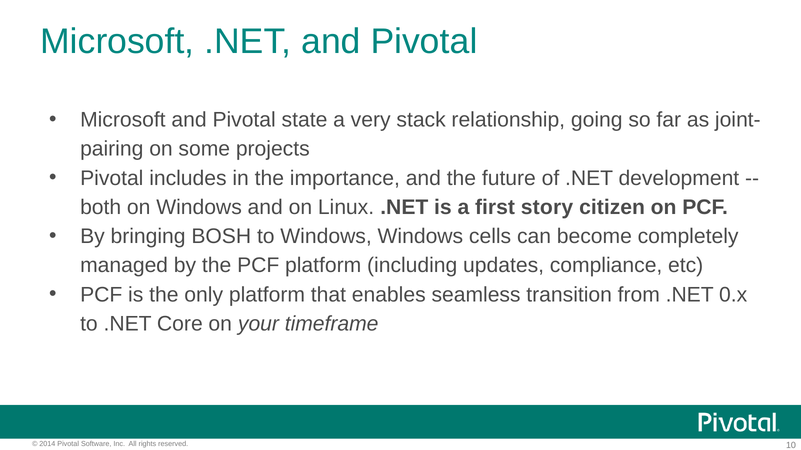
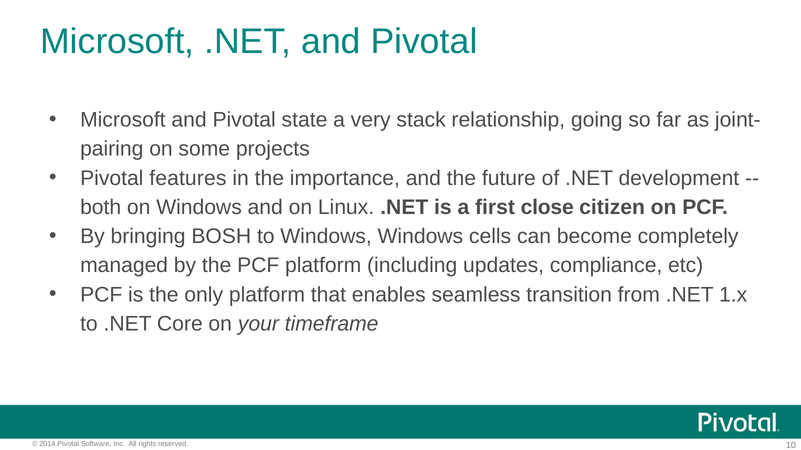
includes: includes -> features
story: story -> close
0.x: 0.x -> 1.x
